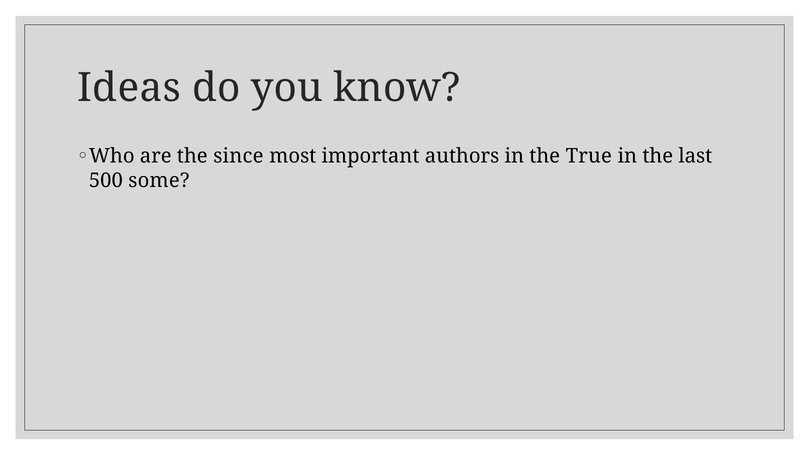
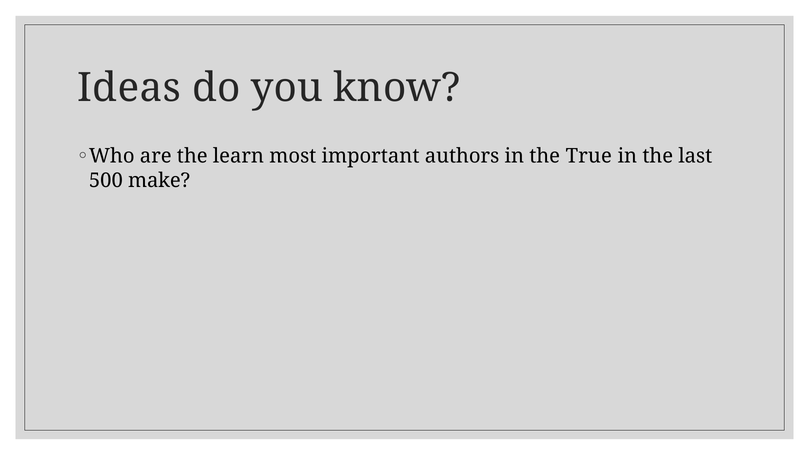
since: since -> learn
some: some -> make
